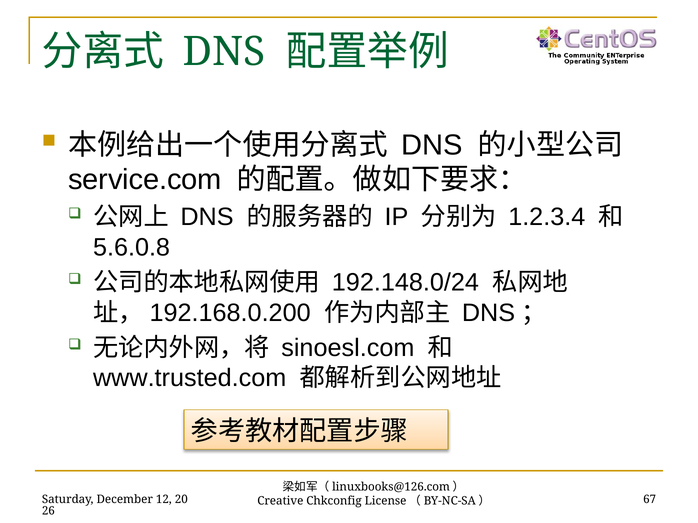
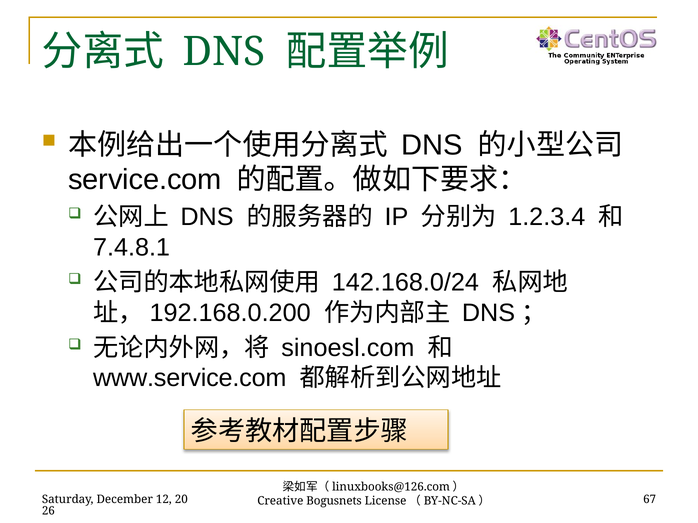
5.6.0.8: 5.6.0.8 -> 7.4.8.1
192.148.0/24: 192.148.0/24 -> 142.168.0/24
www.trusted.com: www.trusted.com -> www.service.com
Chkconfig: Chkconfig -> Bogusnets
